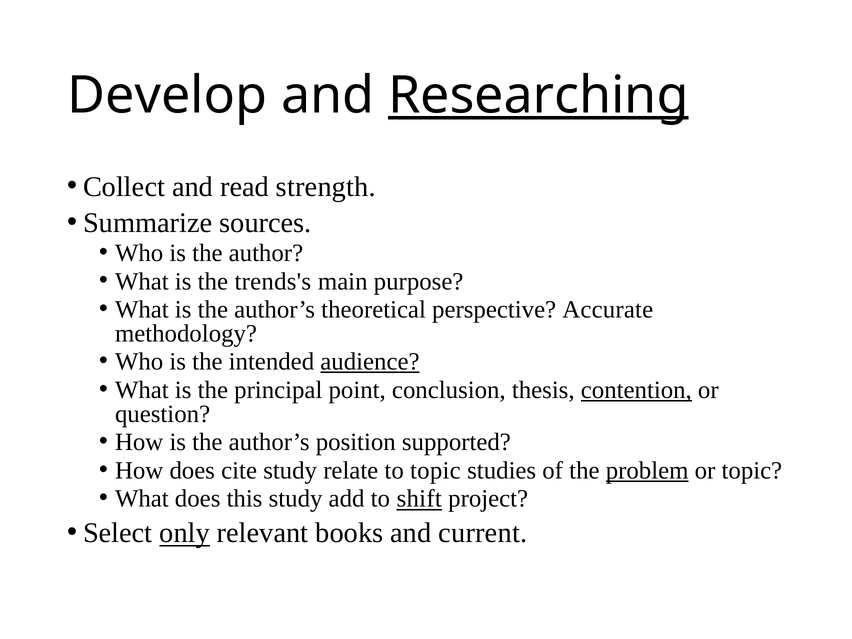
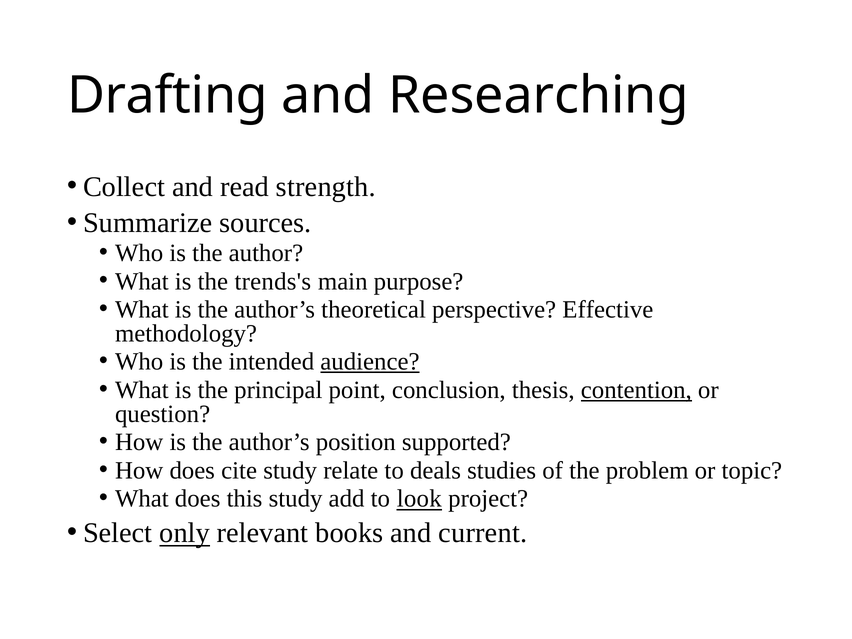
Develop: Develop -> Drafting
Researching underline: present -> none
Accurate: Accurate -> Effective
to topic: topic -> deals
problem underline: present -> none
shift: shift -> look
